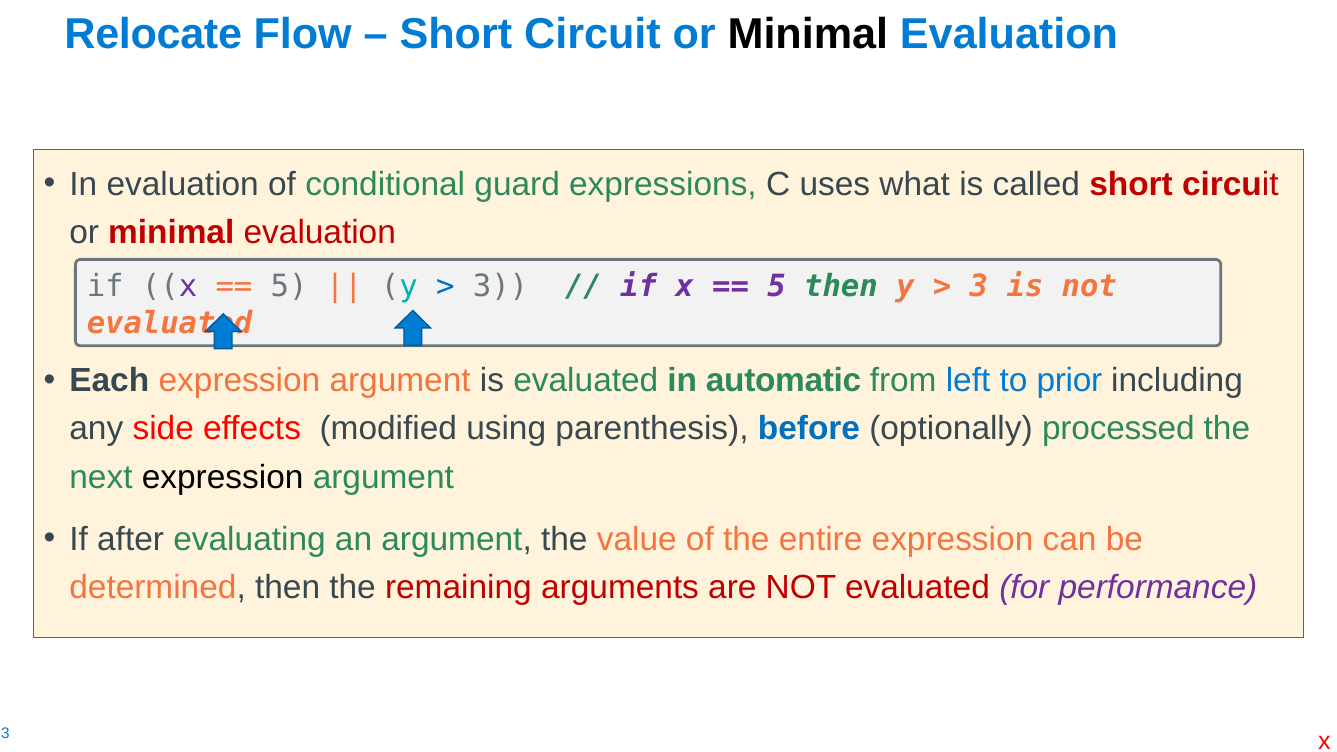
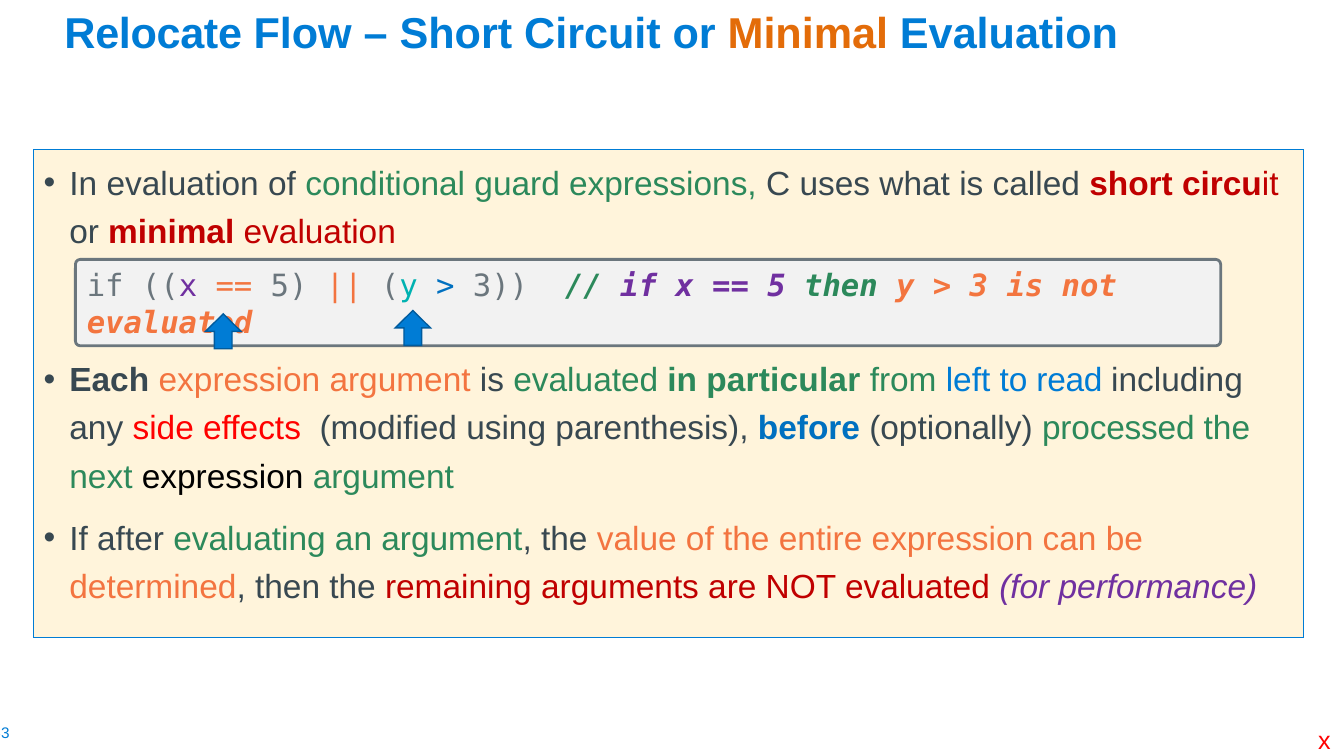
Minimal at (808, 34) colour: black -> orange
automatic: automatic -> particular
prior: prior -> read
